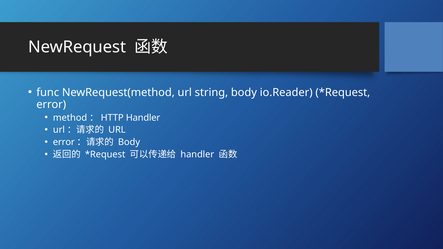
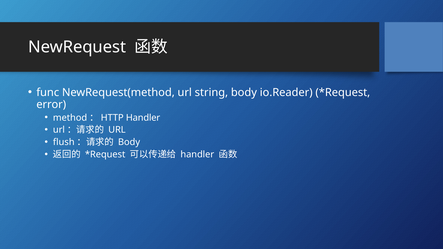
error at (64, 142): error -> flush
